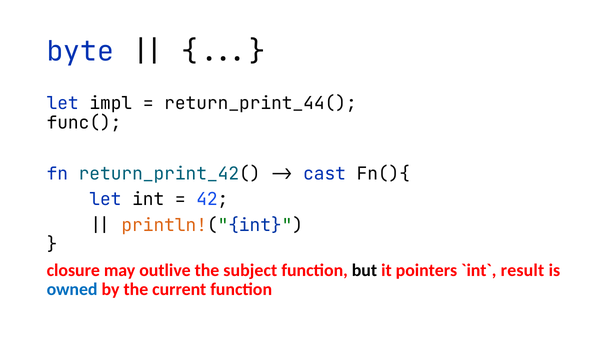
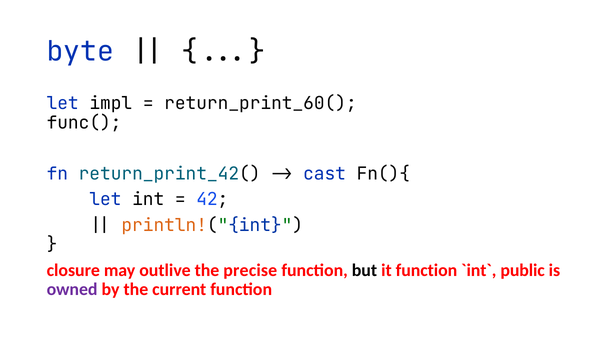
return_print_44(: return_print_44( -> return_print_60(
subject: subject -> precise
it pointers: pointers -> function
result: result -> public
owned colour: blue -> purple
